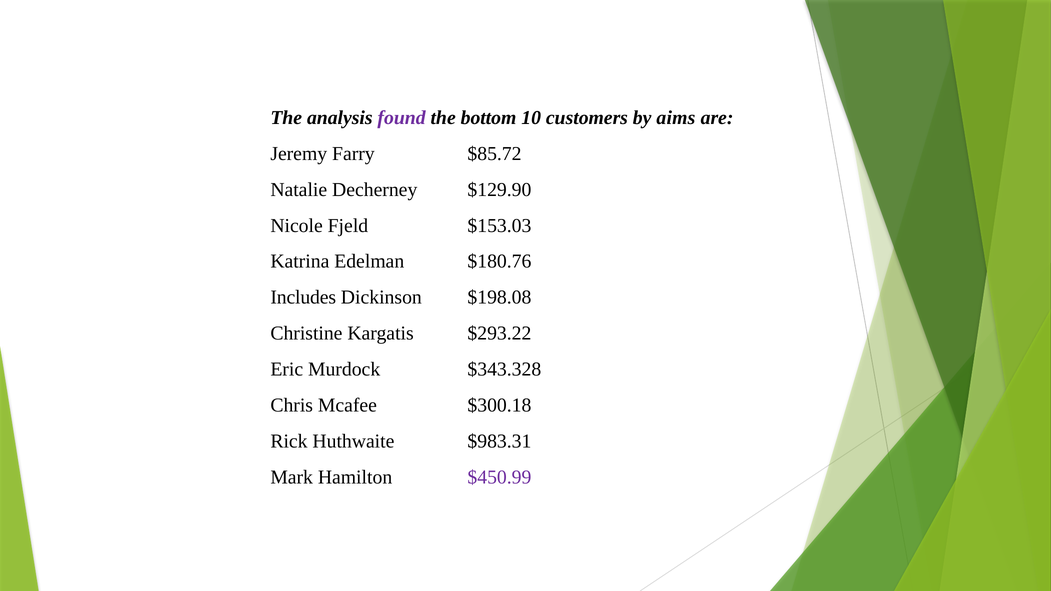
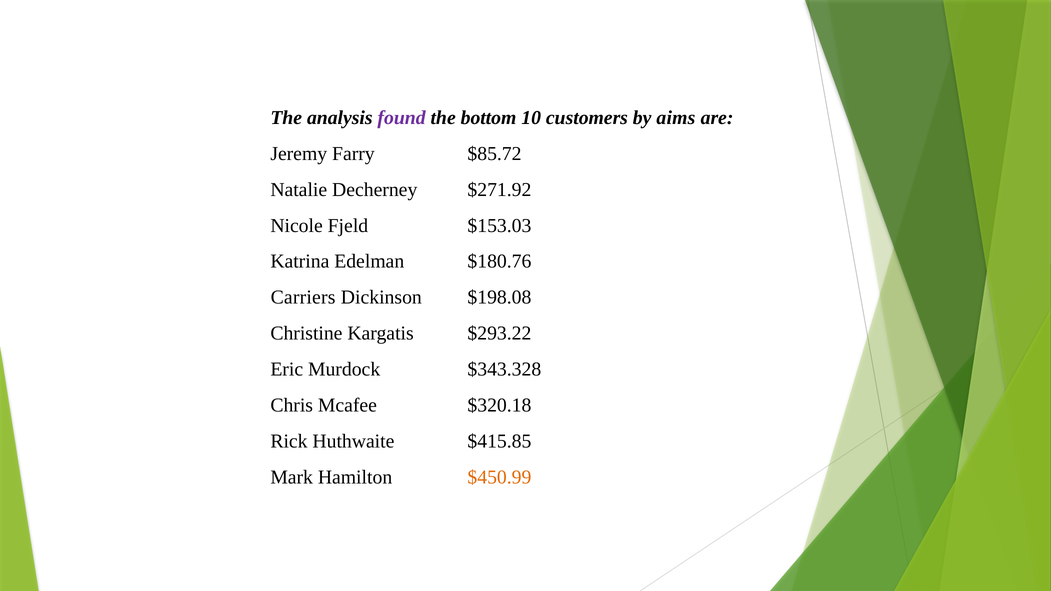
$129.90: $129.90 -> $271.92
Includes: Includes -> Carriers
$300.18: $300.18 -> $320.18
$983.31: $983.31 -> $415.85
$450.99 colour: purple -> orange
